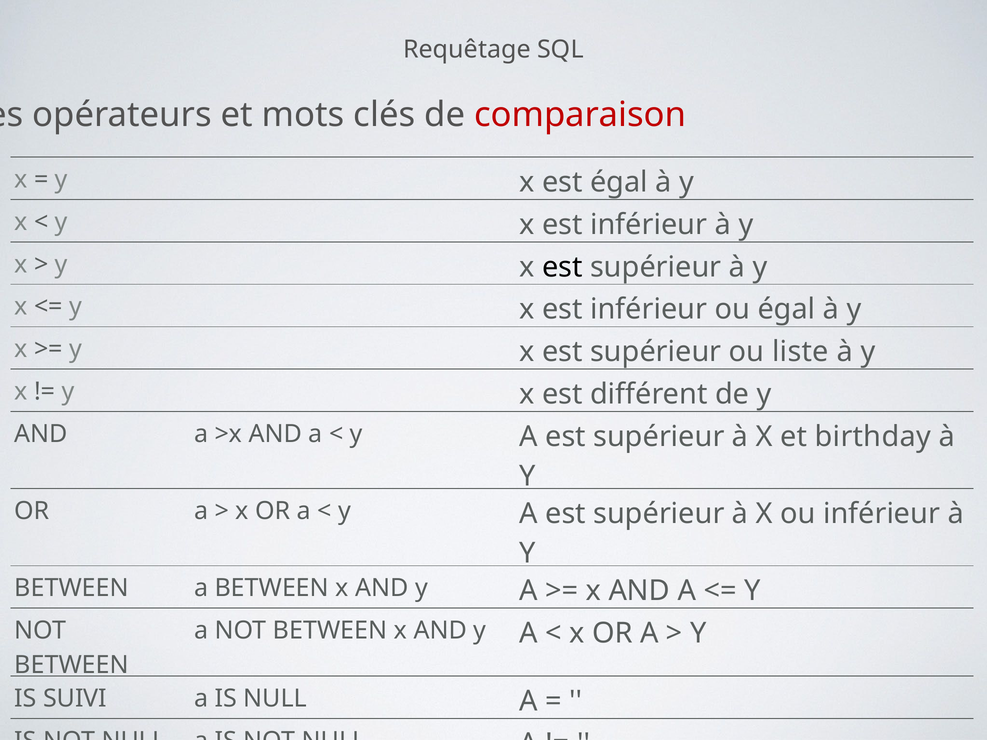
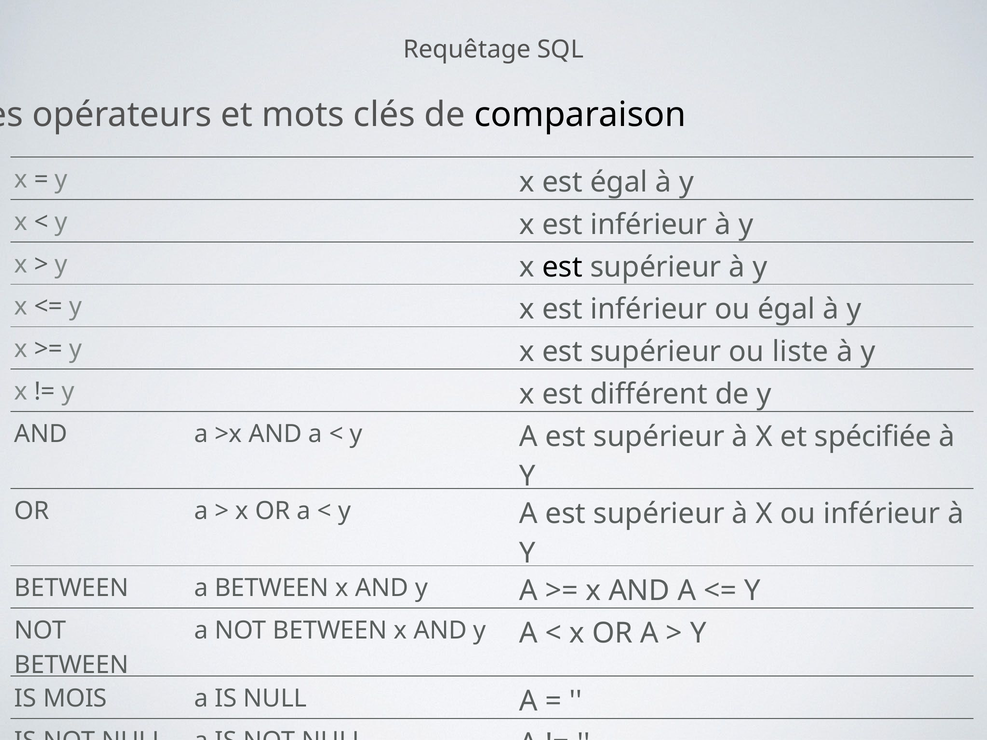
comparaison colour: red -> black
birthday: birthday -> spécifiée
SUIVI: SUIVI -> MOIS
